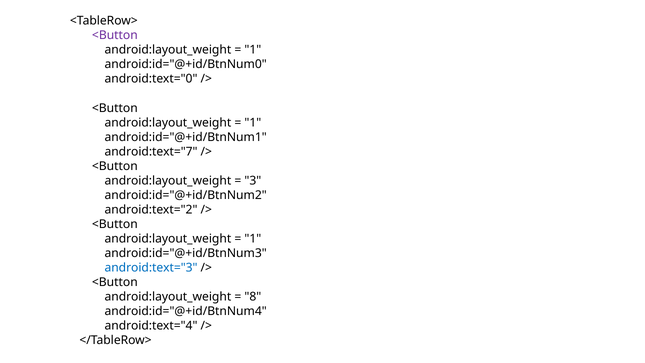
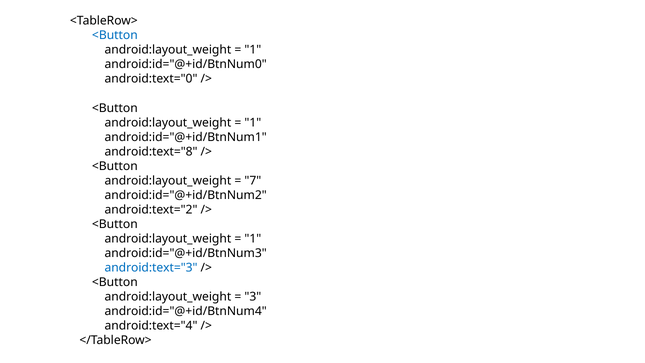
<Button at (115, 35) colour: purple -> blue
android:text="7: android:text="7 -> android:text="8
3: 3 -> 7
8: 8 -> 3
